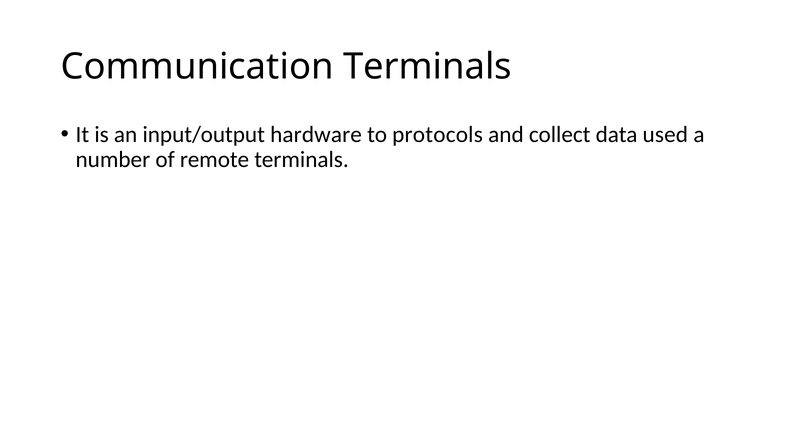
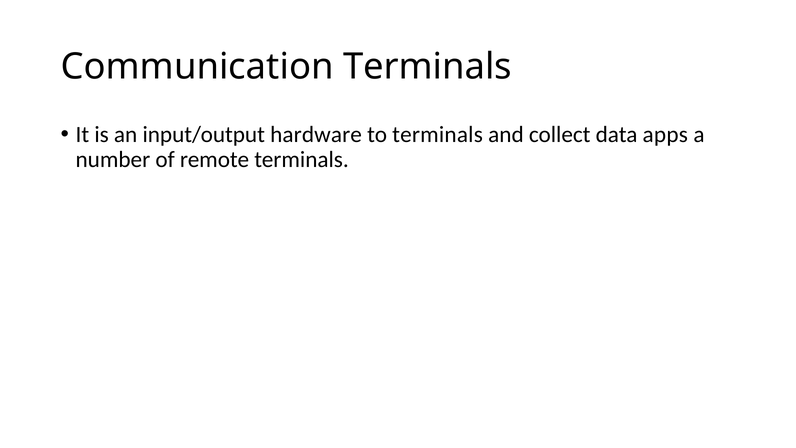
to protocols: protocols -> terminals
used: used -> apps
